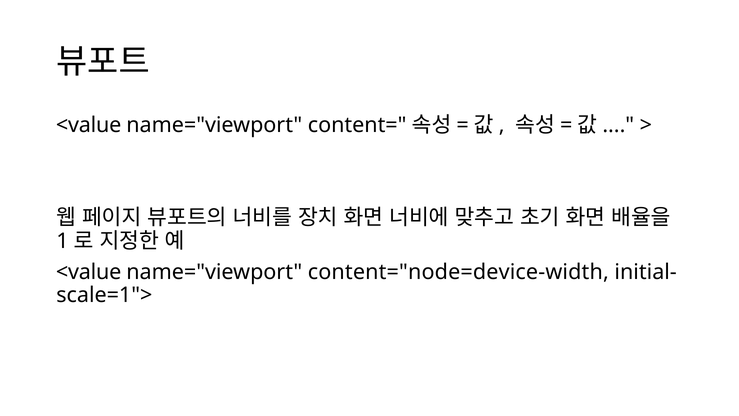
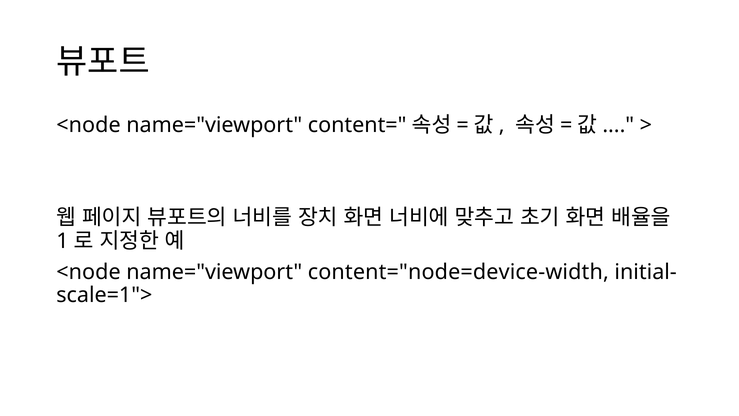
<value at (89, 125): <value -> <node
<value at (89, 272): <value -> <node
